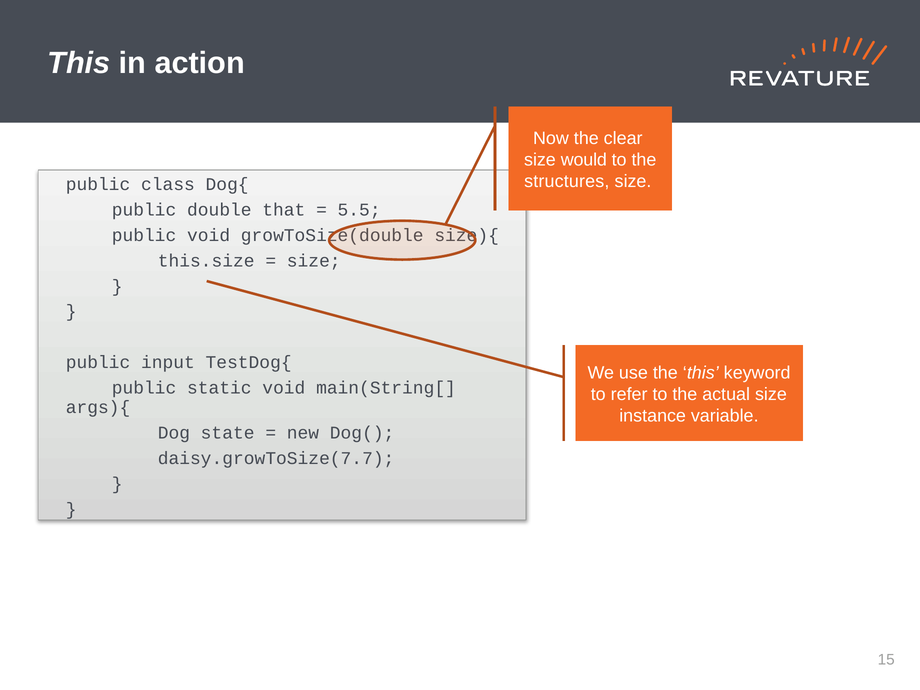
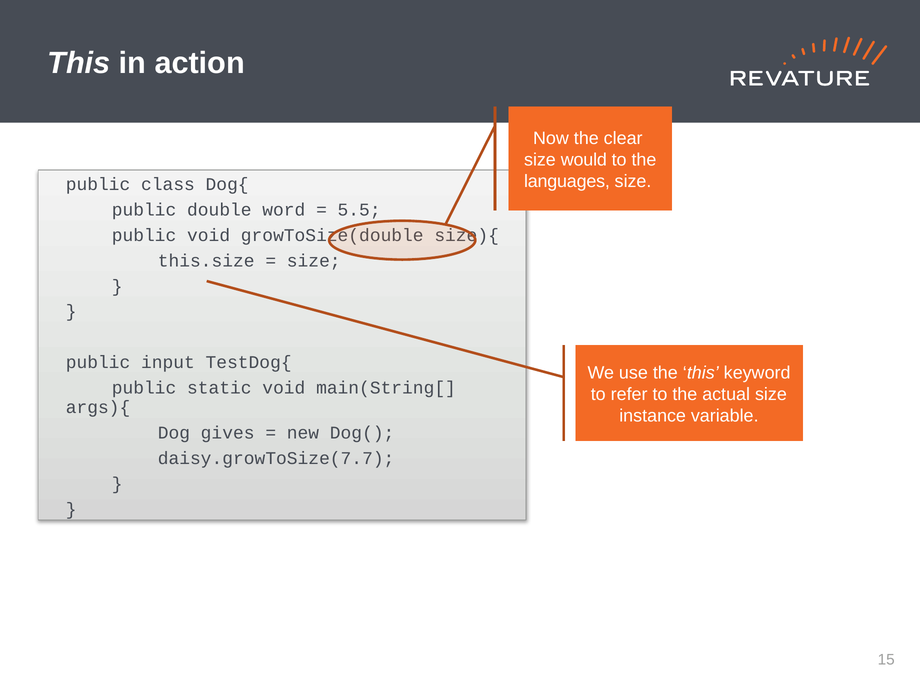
structures: structures -> languages
that: that -> word
state: state -> gives
